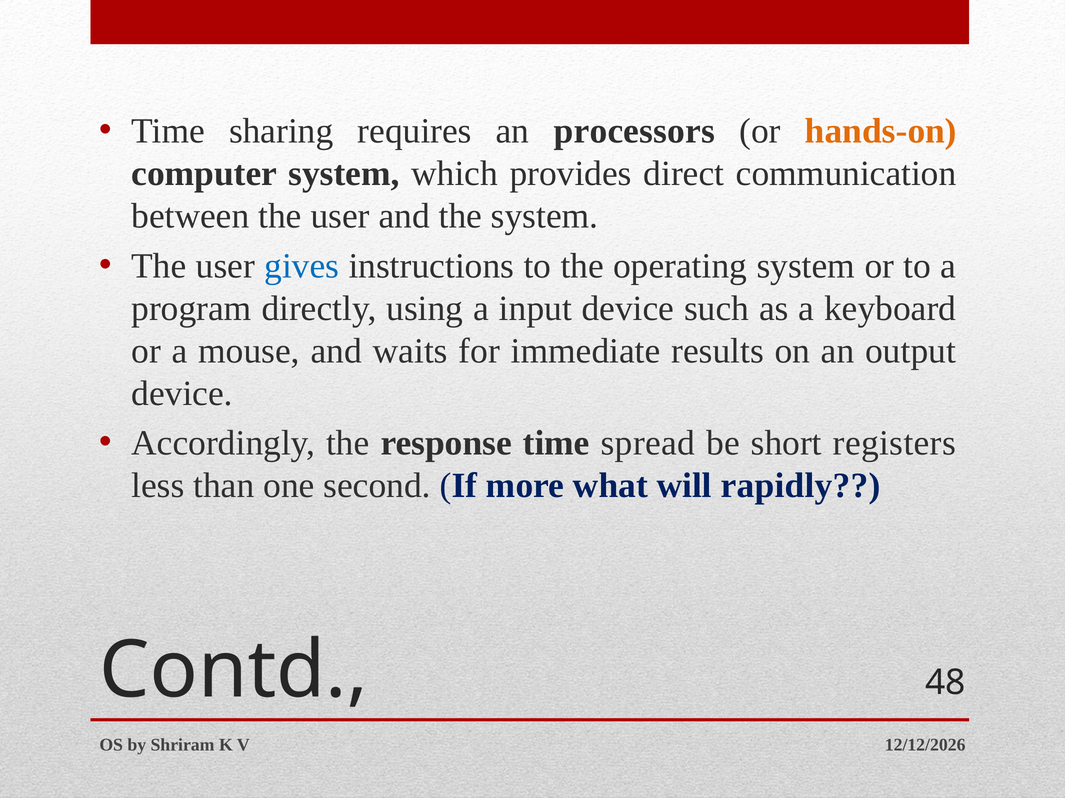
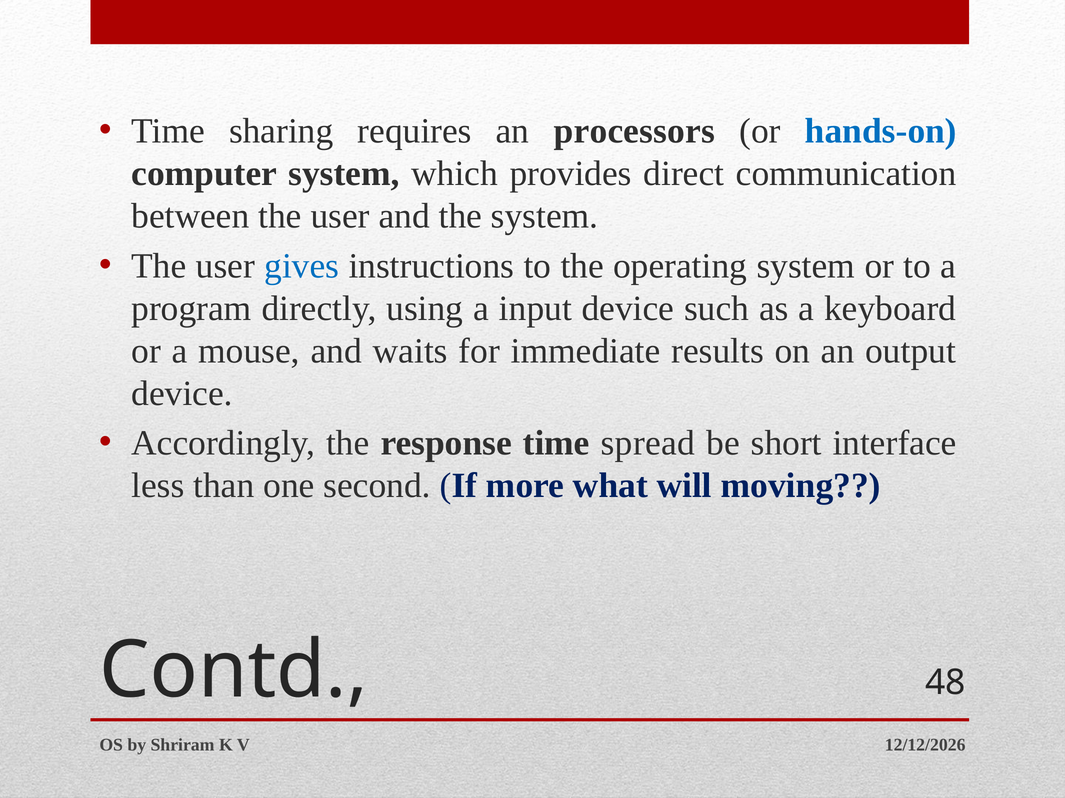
hands-on colour: orange -> blue
registers: registers -> interface
rapidly: rapidly -> moving
